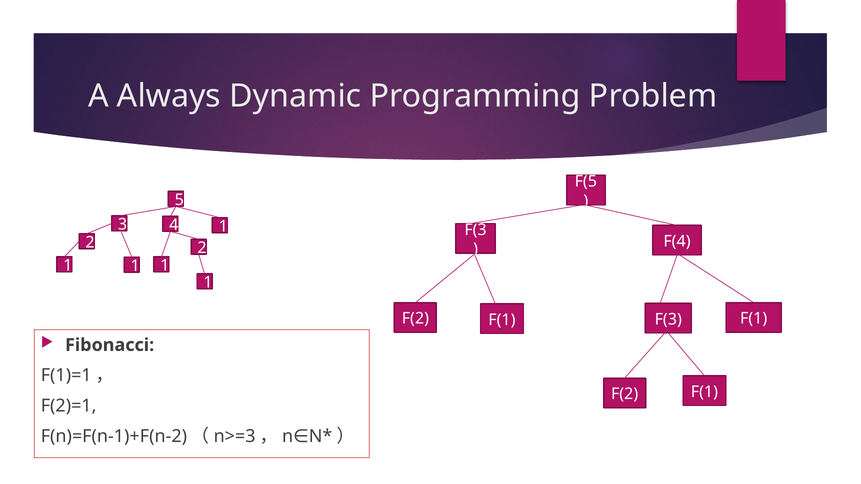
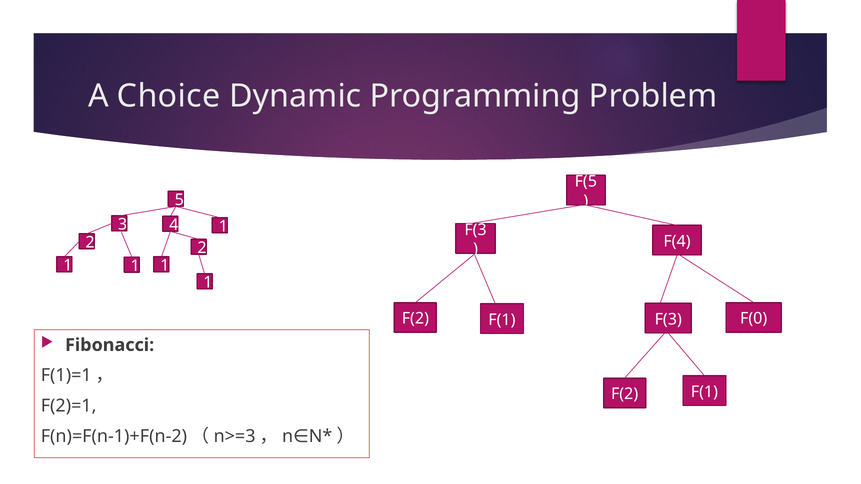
Always: Always -> Choice
F(3 F(1: F(1 -> F(0
